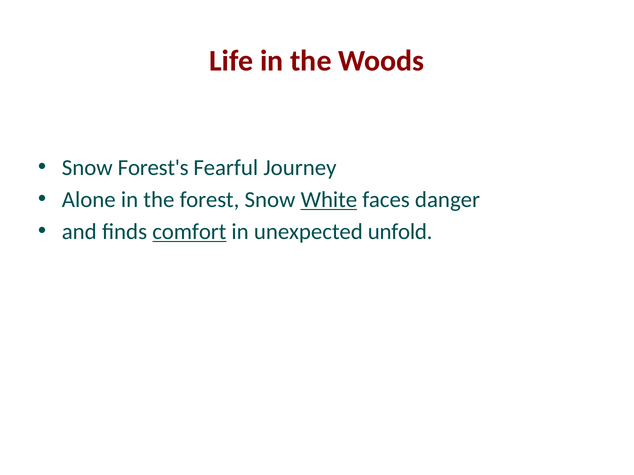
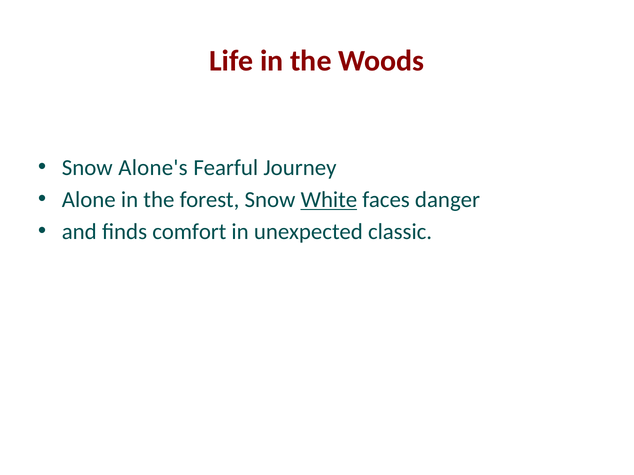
Forest's: Forest's -> Alone's
comfort underline: present -> none
unfold: unfold -> classic
